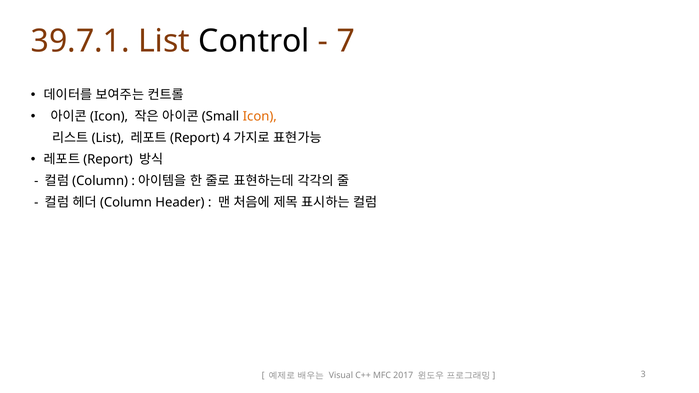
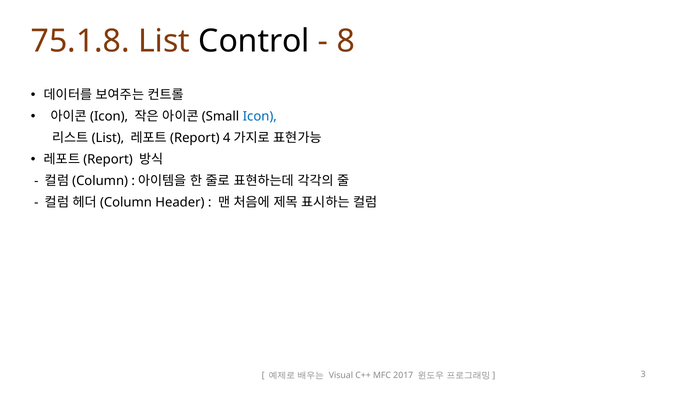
39.7.1: 39.7.1 -> 75.1.8
7: 7 -> 8
Icon colour: orange -> blue
